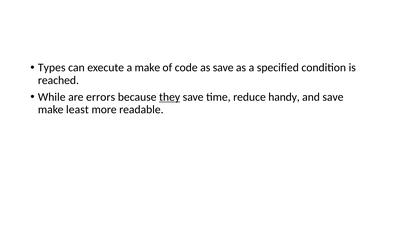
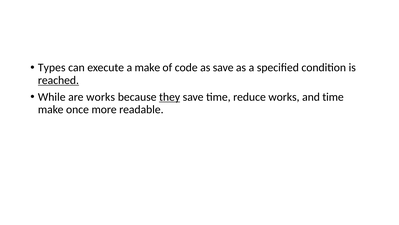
reached underline: none -> present
are errors: errors -> works
reduce handy: handy -> works
and save: save -> time
least: least -> once
